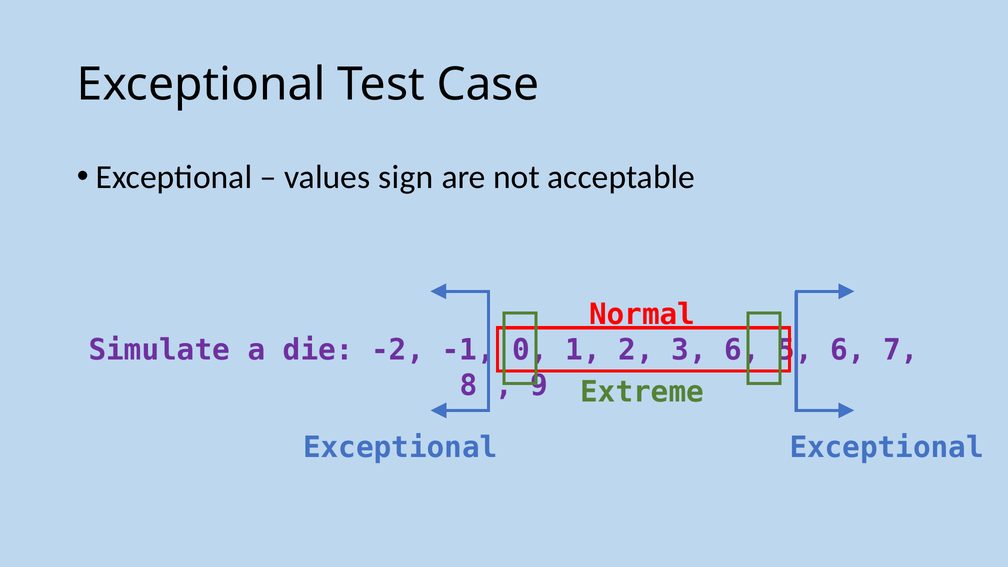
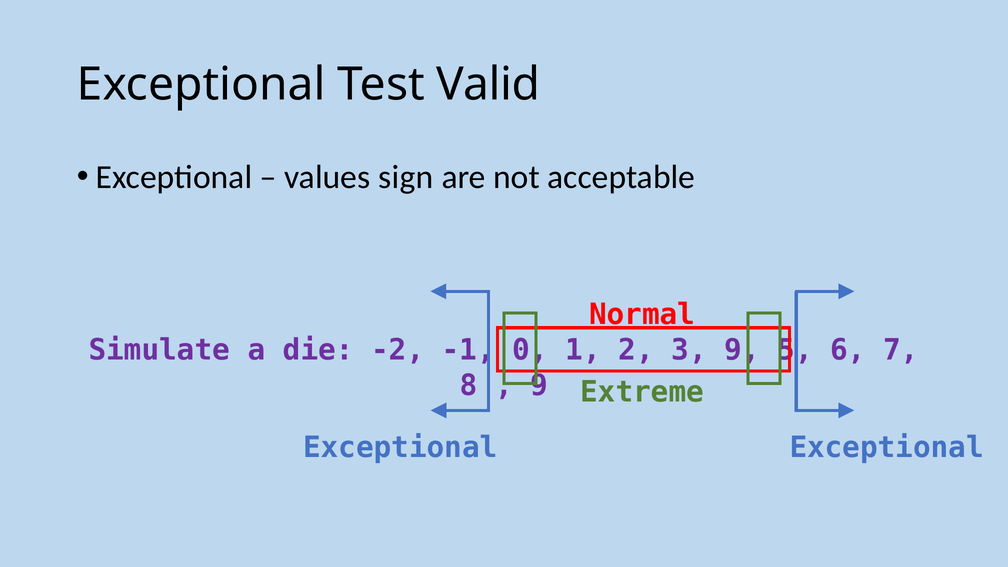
Case: Case -> Valid
3 6: 6 -> 9
